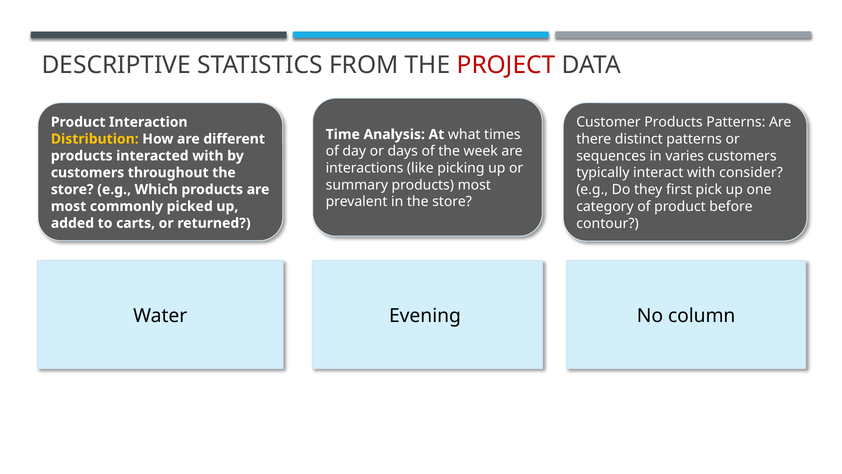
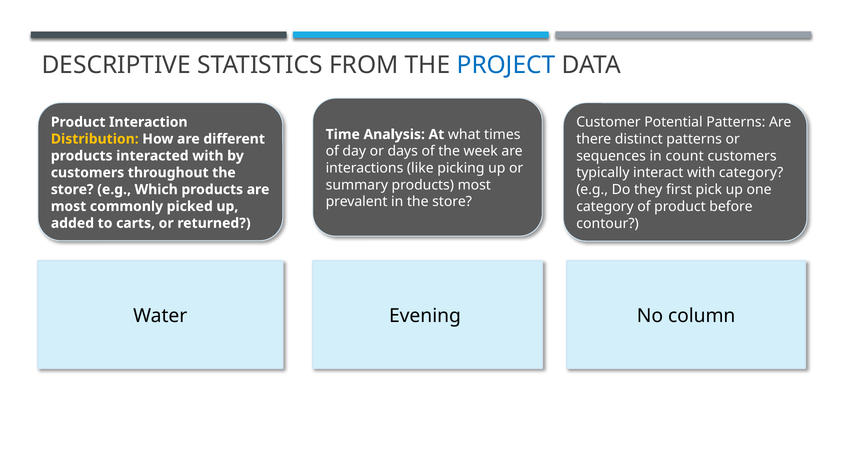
PROJECT colour: red -> blue
Customer Products: Products -> Potential
varies: varies -> count
with consider: consider -> category
